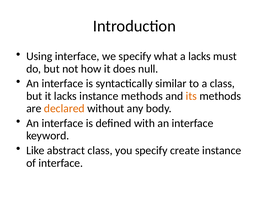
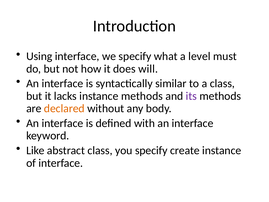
a lacks: lacks -> level
null: null -> will
its colour: orange -> purple
